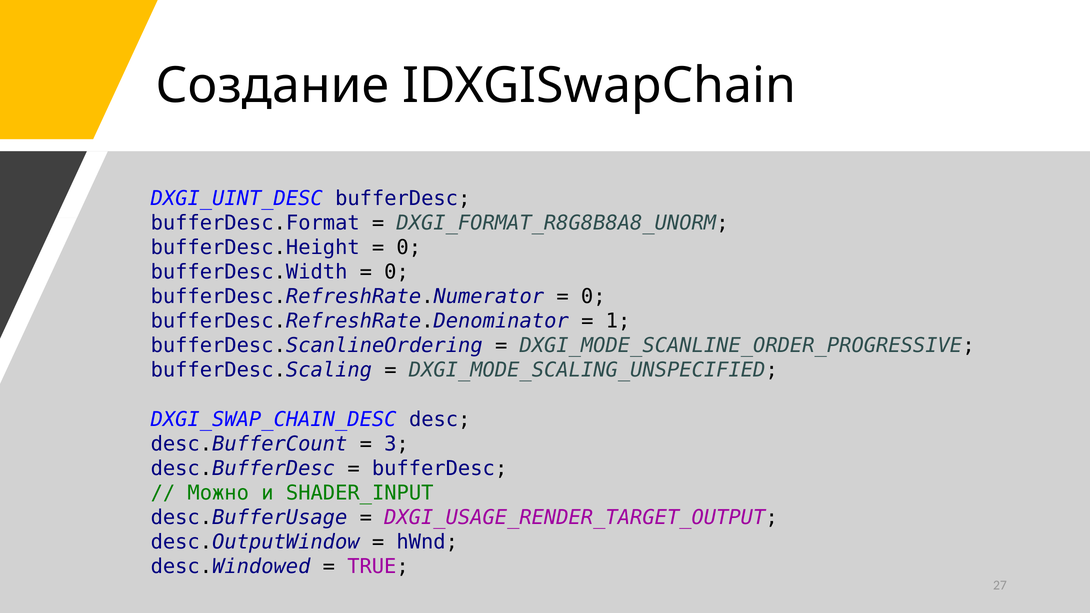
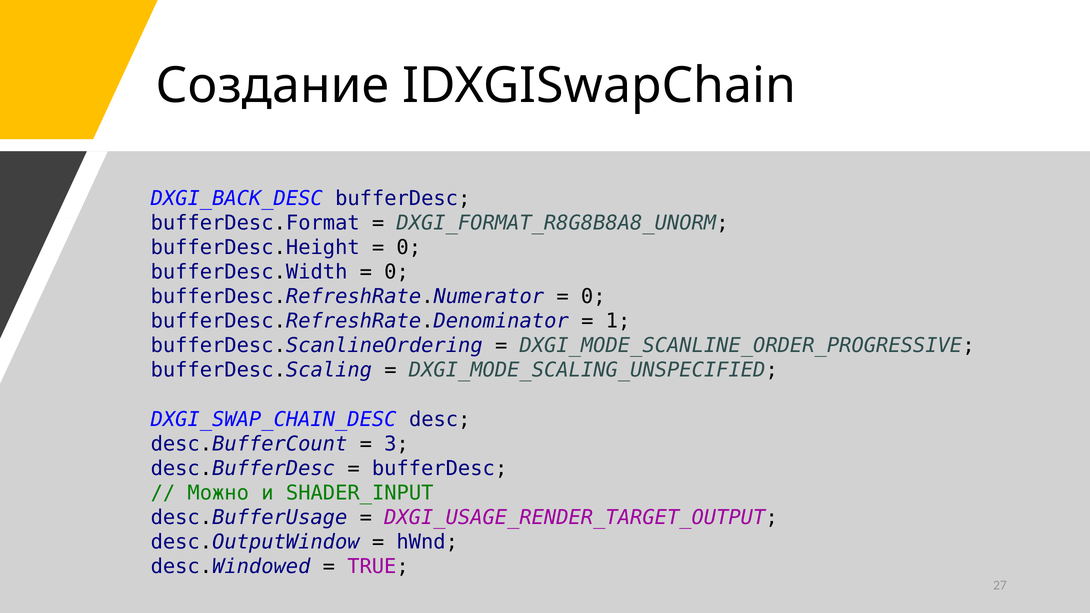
DXGI_UINT_DESC: DXGI_UINT_DESC -> DXGI_BACK_DESC
